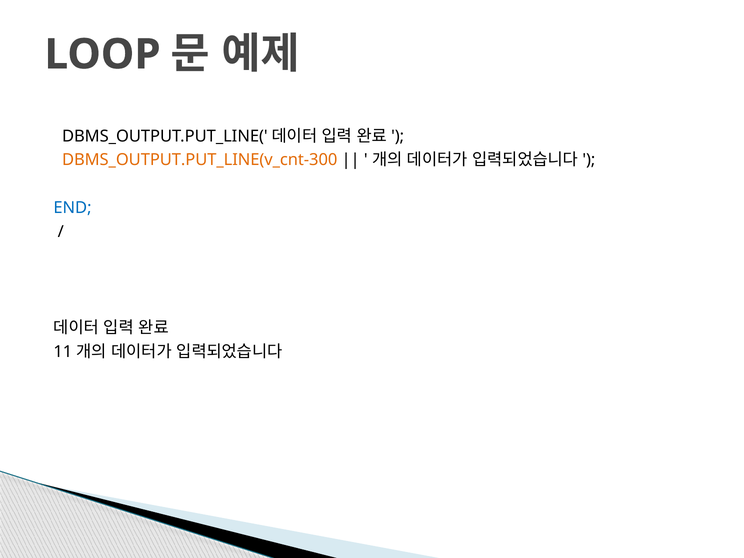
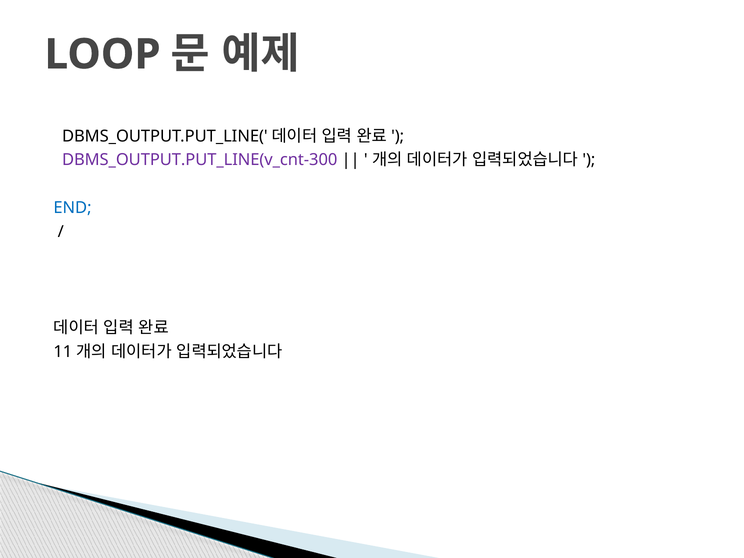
DBMS_OUTPUT.PUT_LINE(v_cnt-300 colour: orange -> purple
